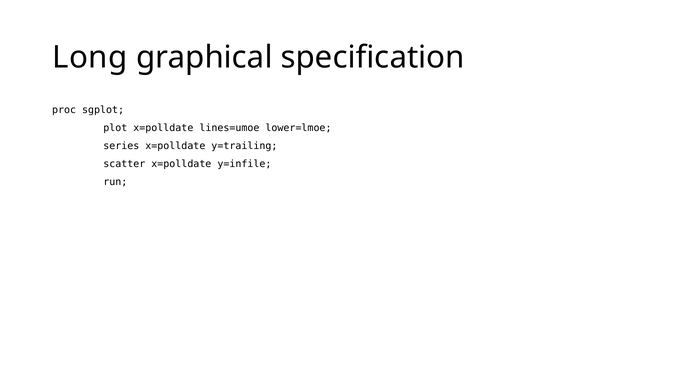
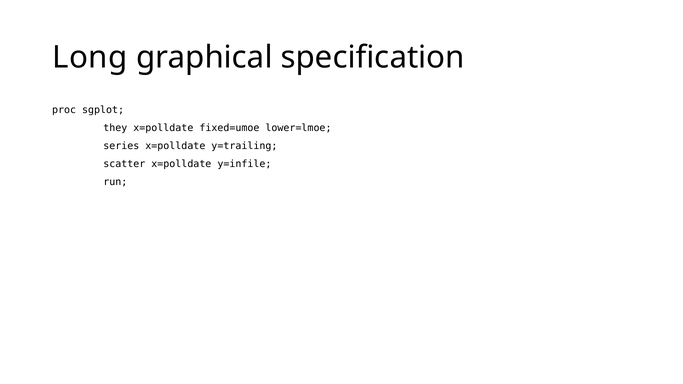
plot: plot -> they
lines=umoe: lines=umoe -> fixed=umoe
